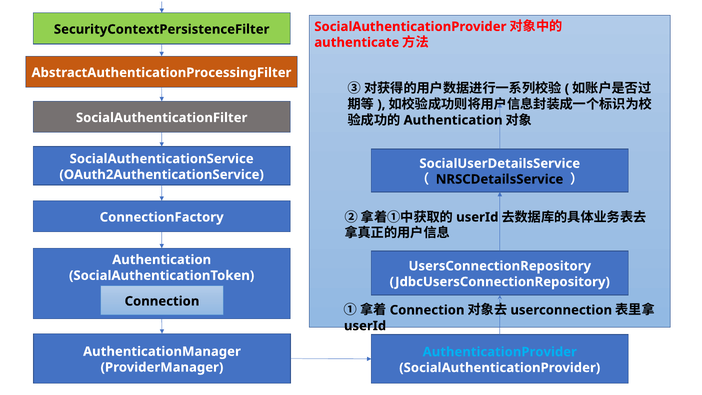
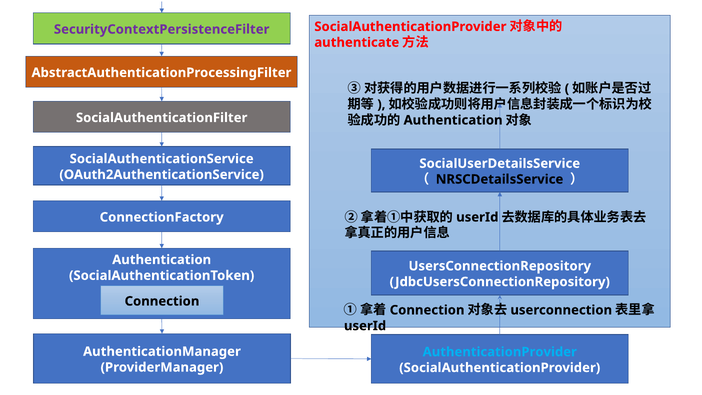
SecurityContextPersistenceFilter colour: black -> purple
